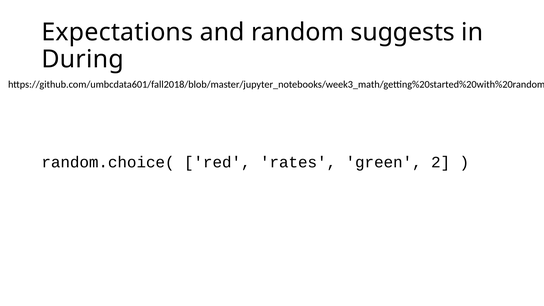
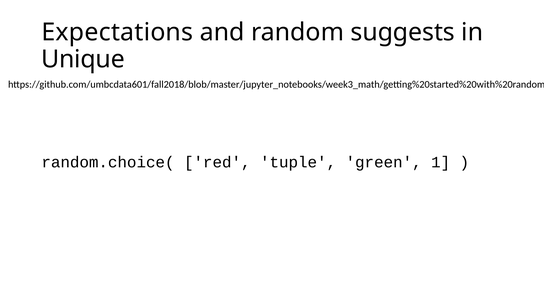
During: During -> Unique
rates: rates -> tuple
2: 2 -> 1
